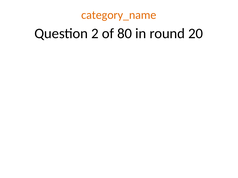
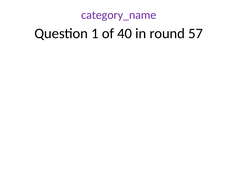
category_name colour: orange -> purple
2: 2 -> 1
80: 80 -> 40
20: 20 -> 57
